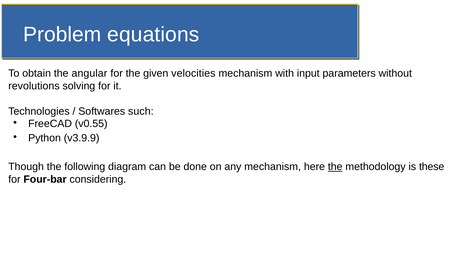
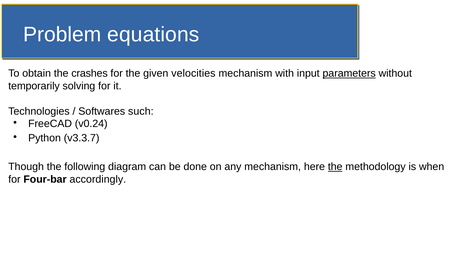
angular: angular -> crashes
parameters underline: none -> present
revolutions: revolutions -> temporarily
v0.55: v0.55 -> v0.24
v3.9.9: v3.9.9 -> v3.3.7
these: these -> when
considering: considering -> accordingly
